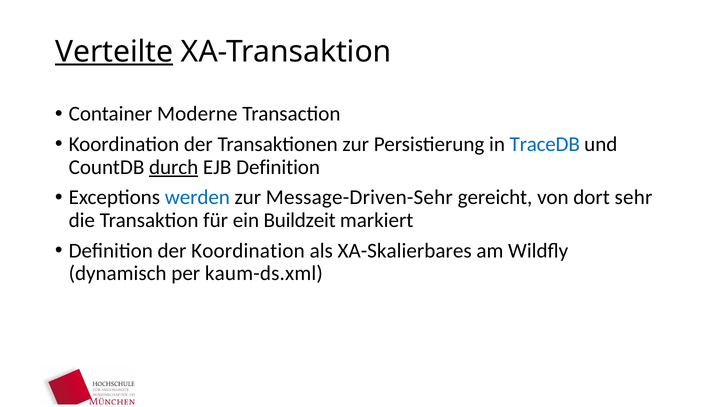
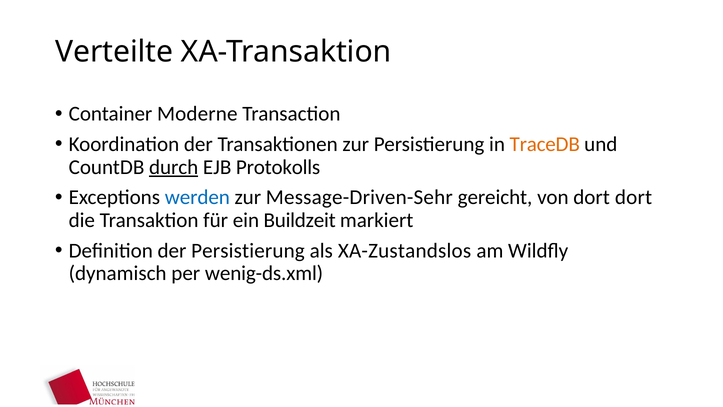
Verteilte underline: present -> none
TraceDB colour: blue -> orange
EJB Definition: Definition -> Protokolls
dort sehr: sehr -> dort
der Koordination: Koordination -> Persistierung
XA-Skalierbares: XA-Skalierbares -> XA-Zustandslos
kaum-ds.xml: kaum-ds.xml -> wenig-ds.xml
